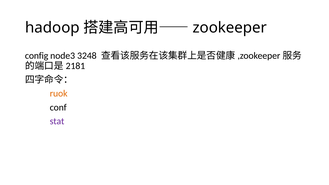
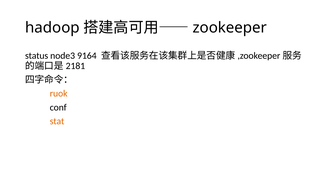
config: config -> status
3248: 3248 -> 9164
stat colour: purple -> orange
